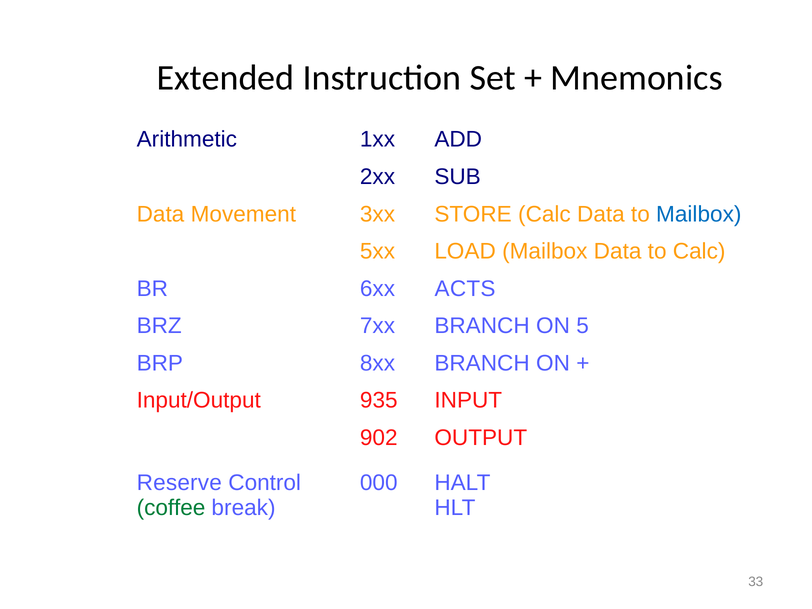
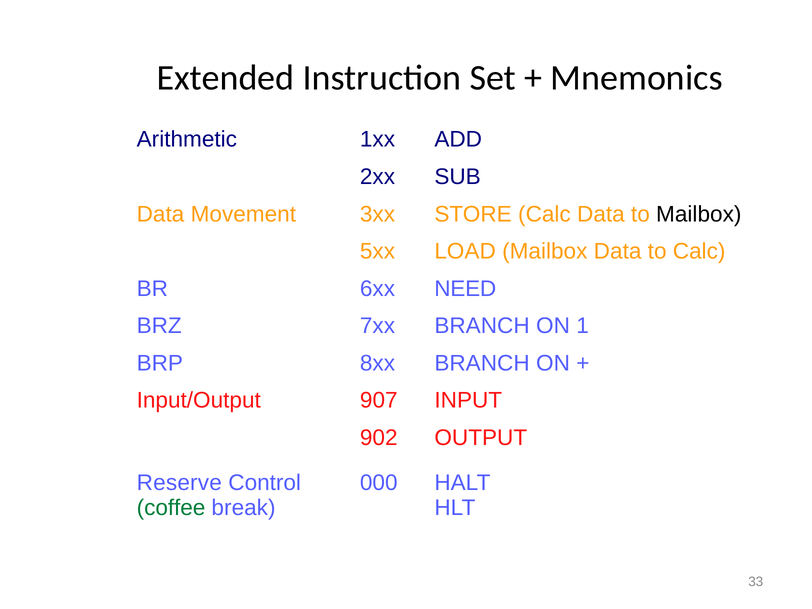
Mailbox at (699, 214) colour: blue -> black
ACTS: ACTS -> NEED
5: 5 -> 1
935: 935 -> 907
